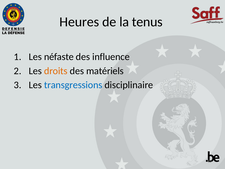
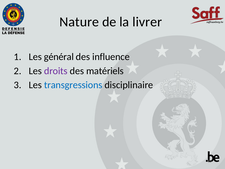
Heures: Heures -> Nature
tenus: tenus -> livrer
néfaste: néfaste -> général
droits colour: orange -> purple
